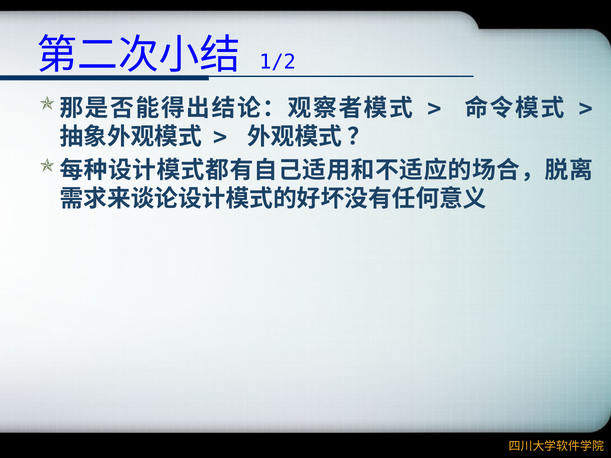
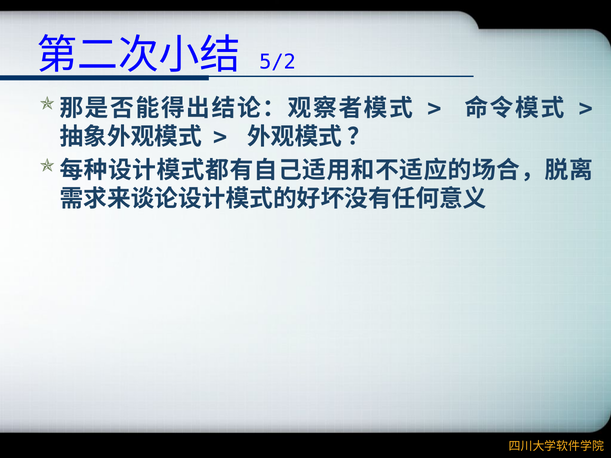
1/2: 1/2 -> 5/2
